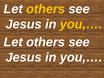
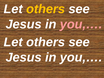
you,… at (81, 24) colour: yellow -> pink
